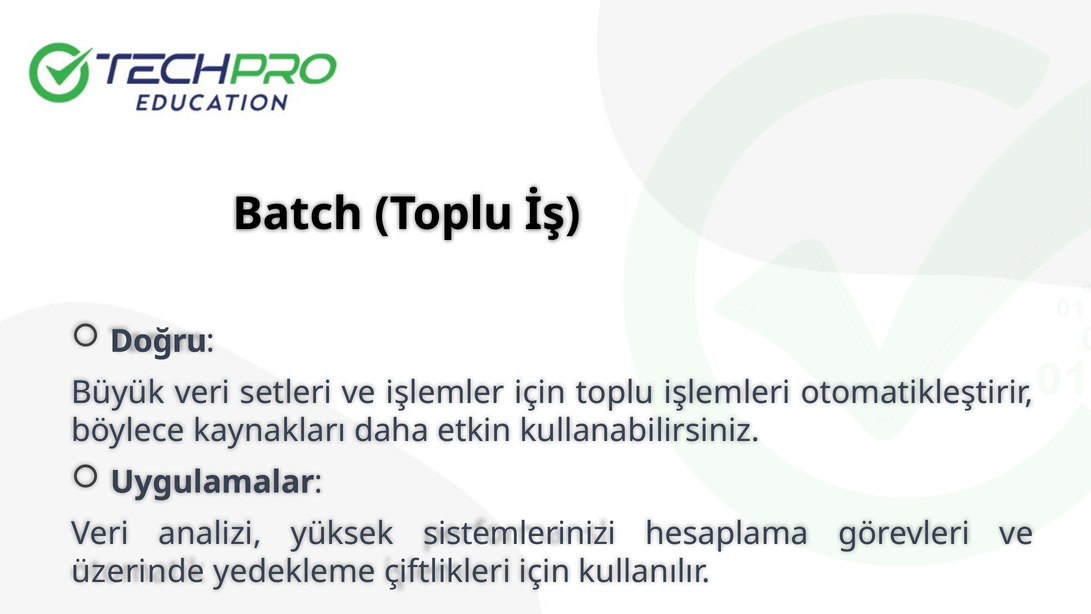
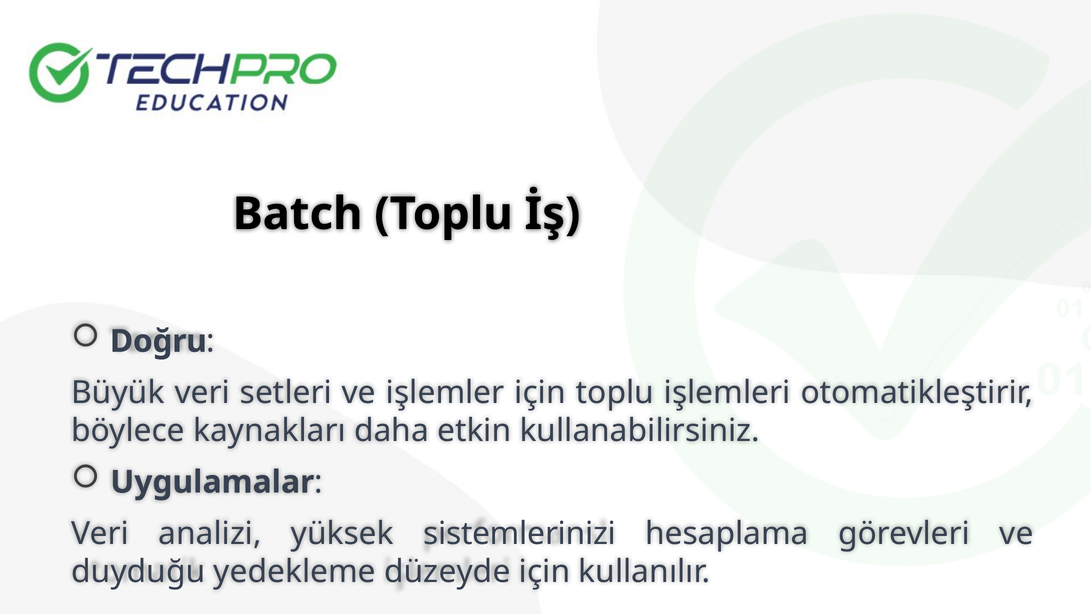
üzerinde: üzerinde -> duyduğu
çiftlikleri: çiftlikleri -> düzeyde
